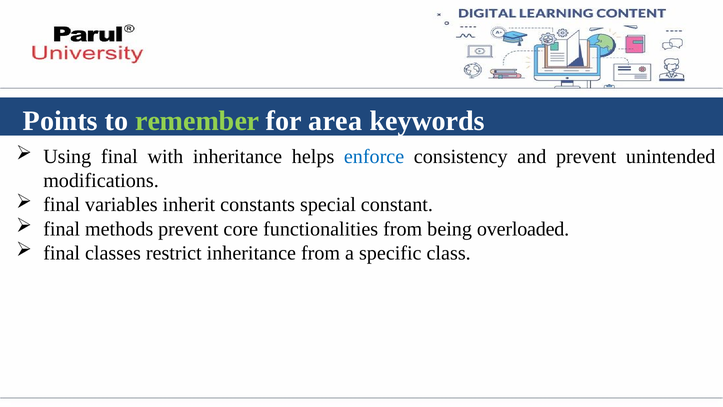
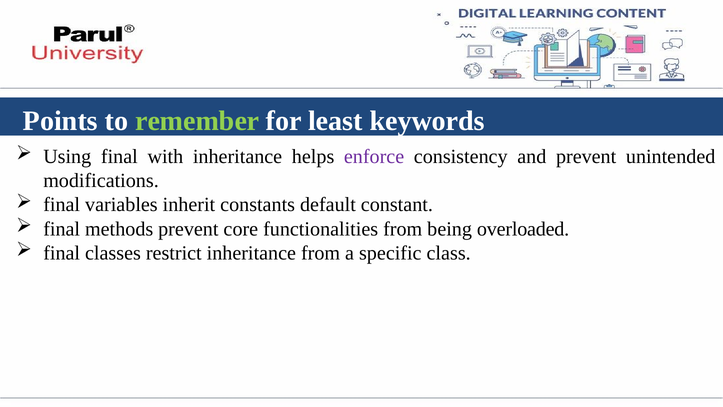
area: area -> least
enforce colour: blue -> purple
special: special -> default
